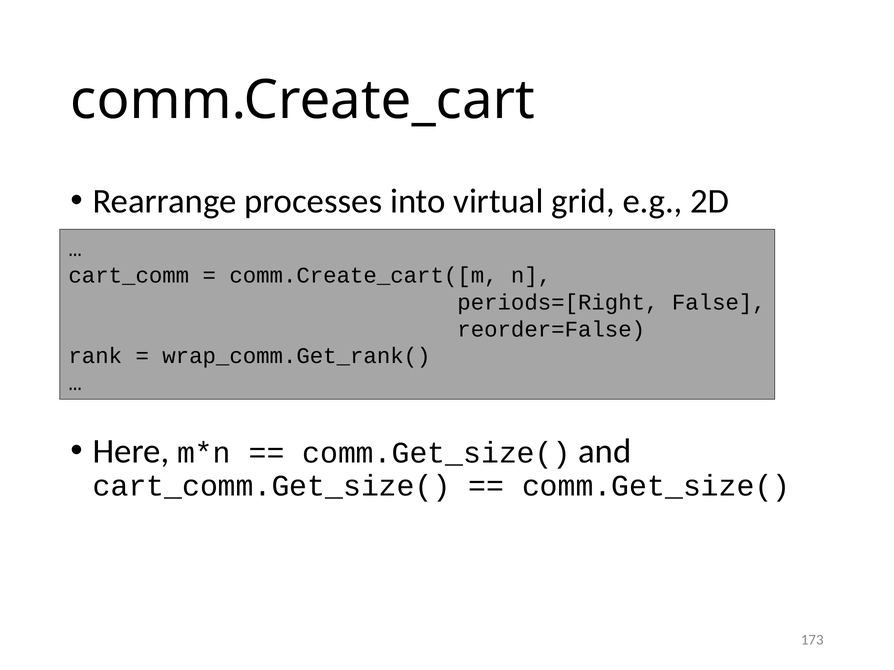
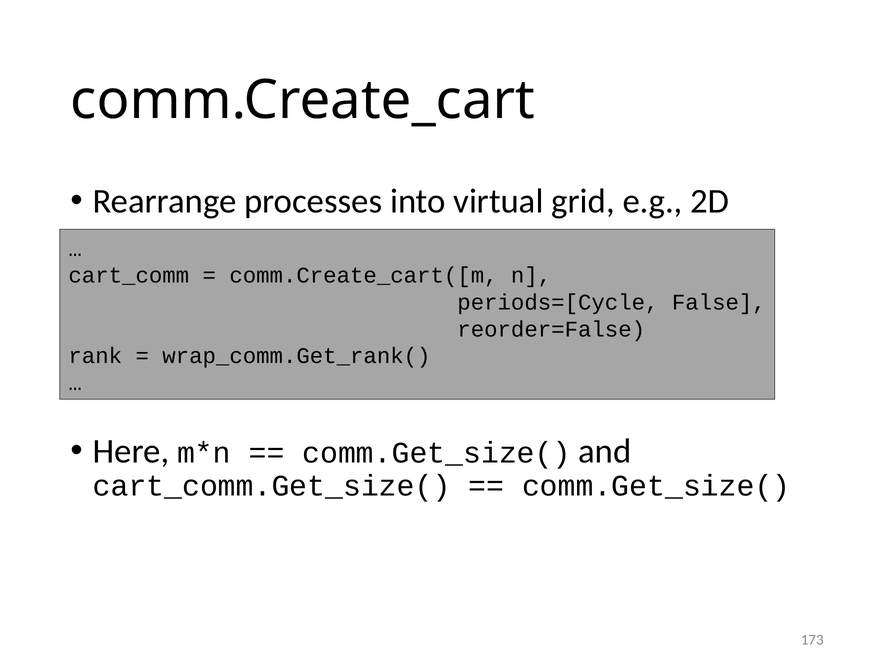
periods=[Right: periods=[Right -> periods=[Cycle
